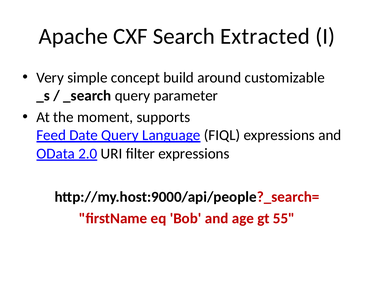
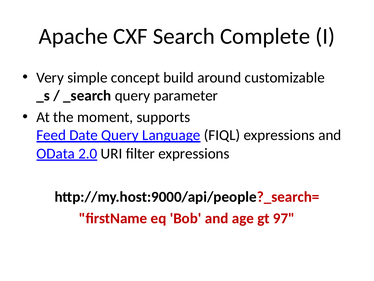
Extracted: Extracted -> Complete
55: 55 -> 97
